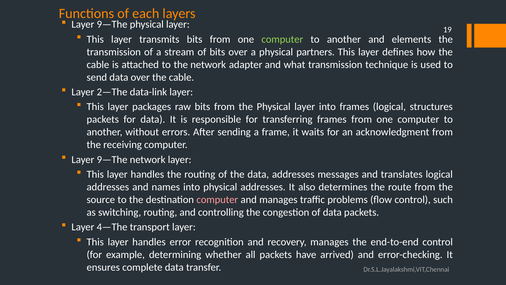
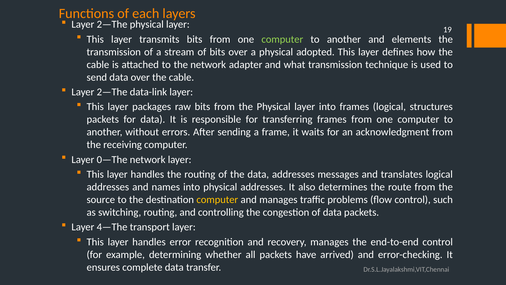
9—The at (112, 24): 9—The -> 2—The
partners: partners -> adopted
9—The at (112, 159): 9—The -> 0—The
computer at (217, 199) colour: pink -> yellow
